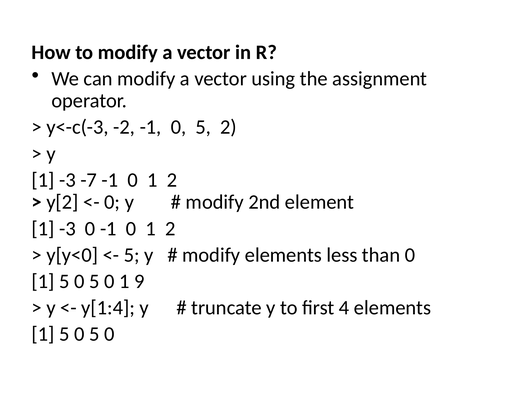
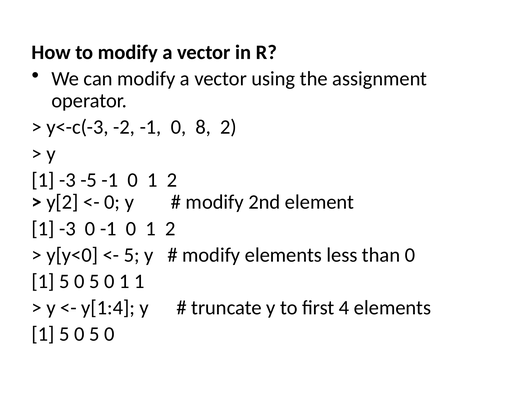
-1 0 5: 5 -> 8
-7: -7 -> -5
1 9: 9 -> 1
